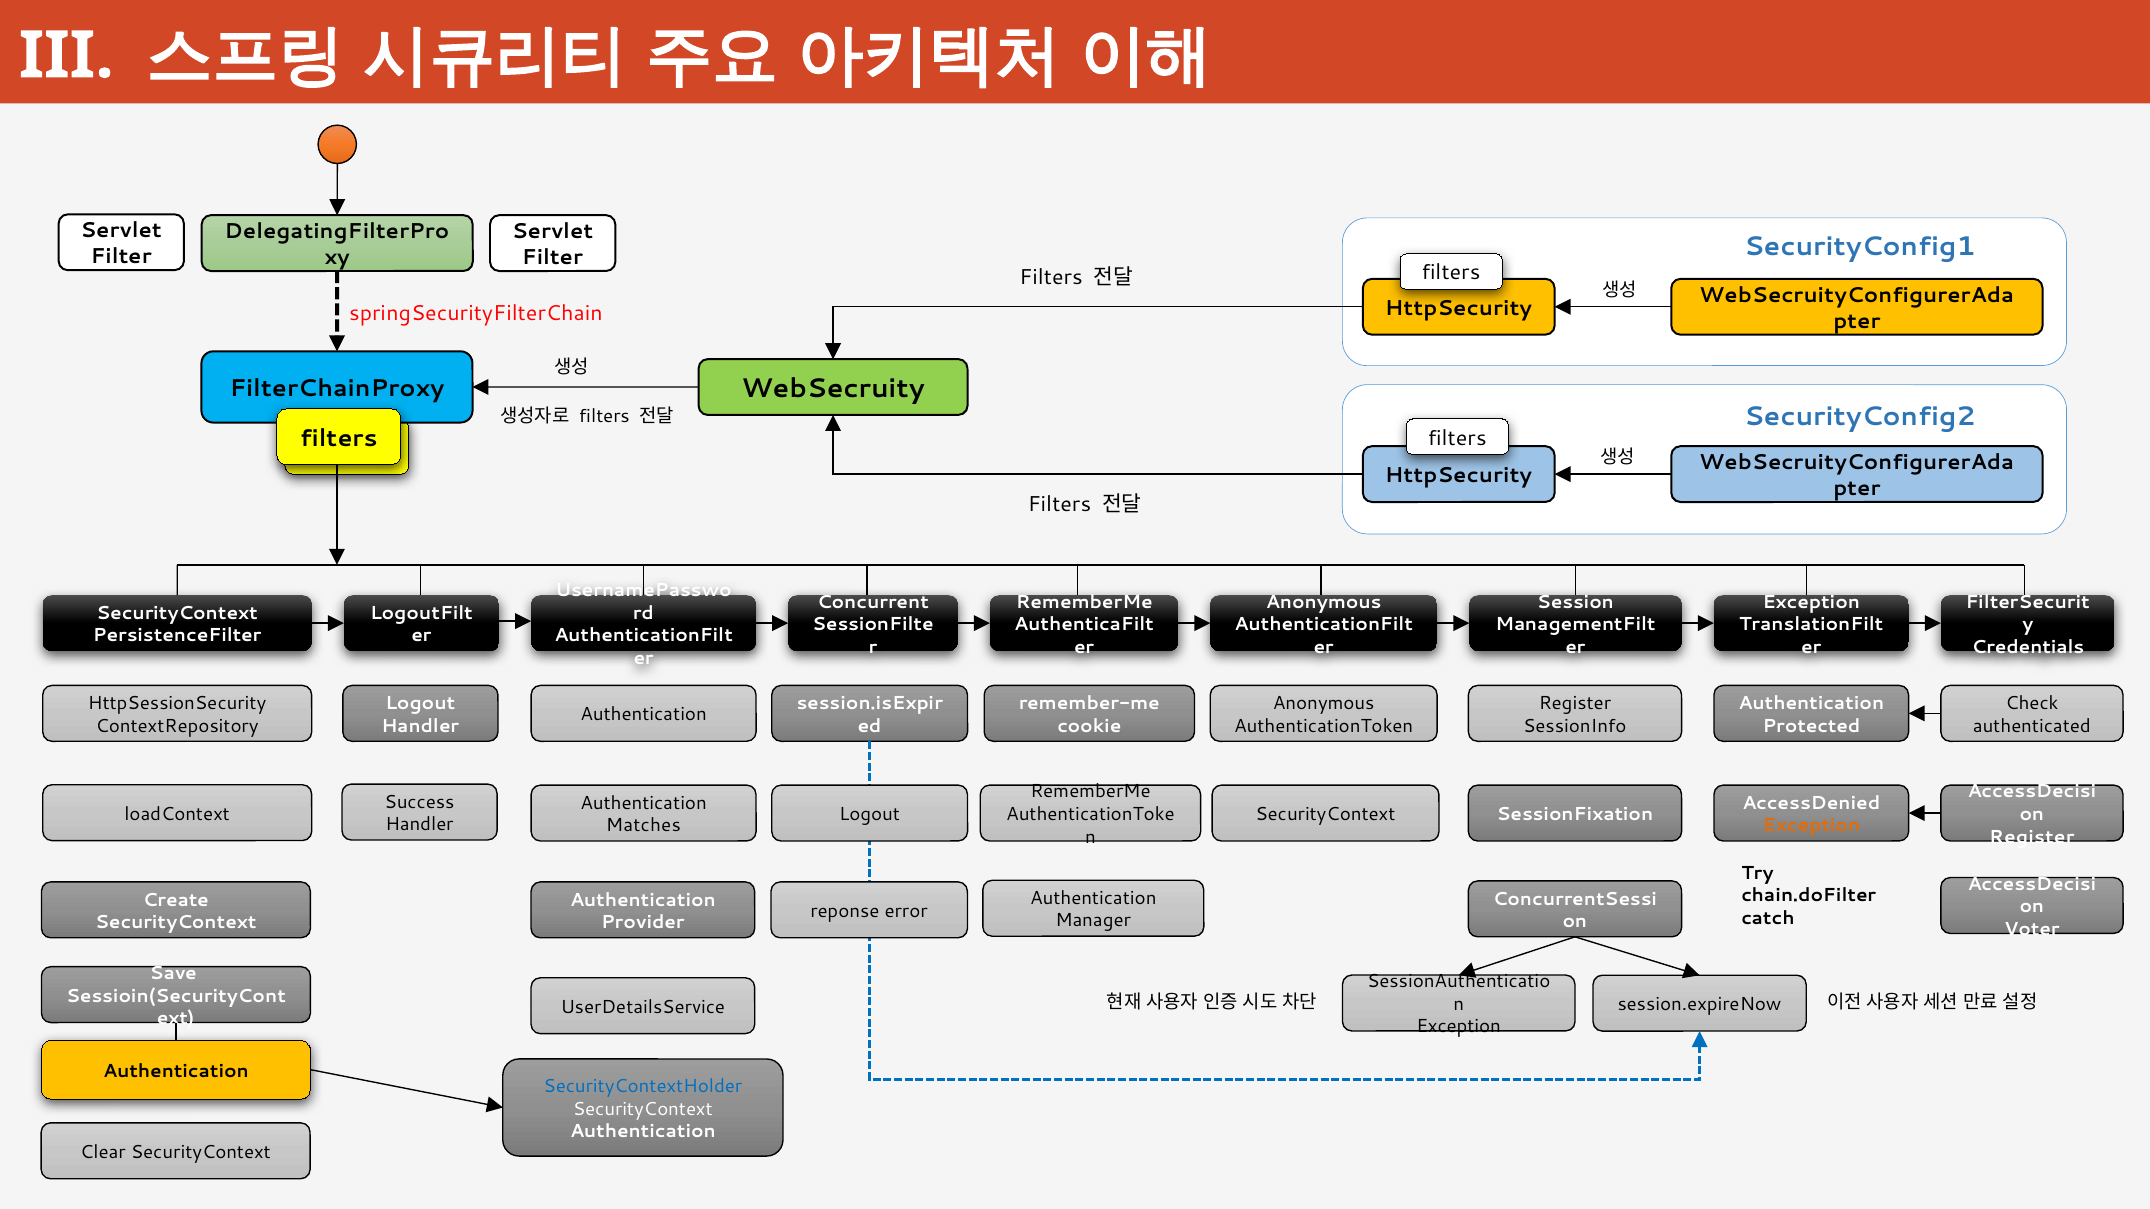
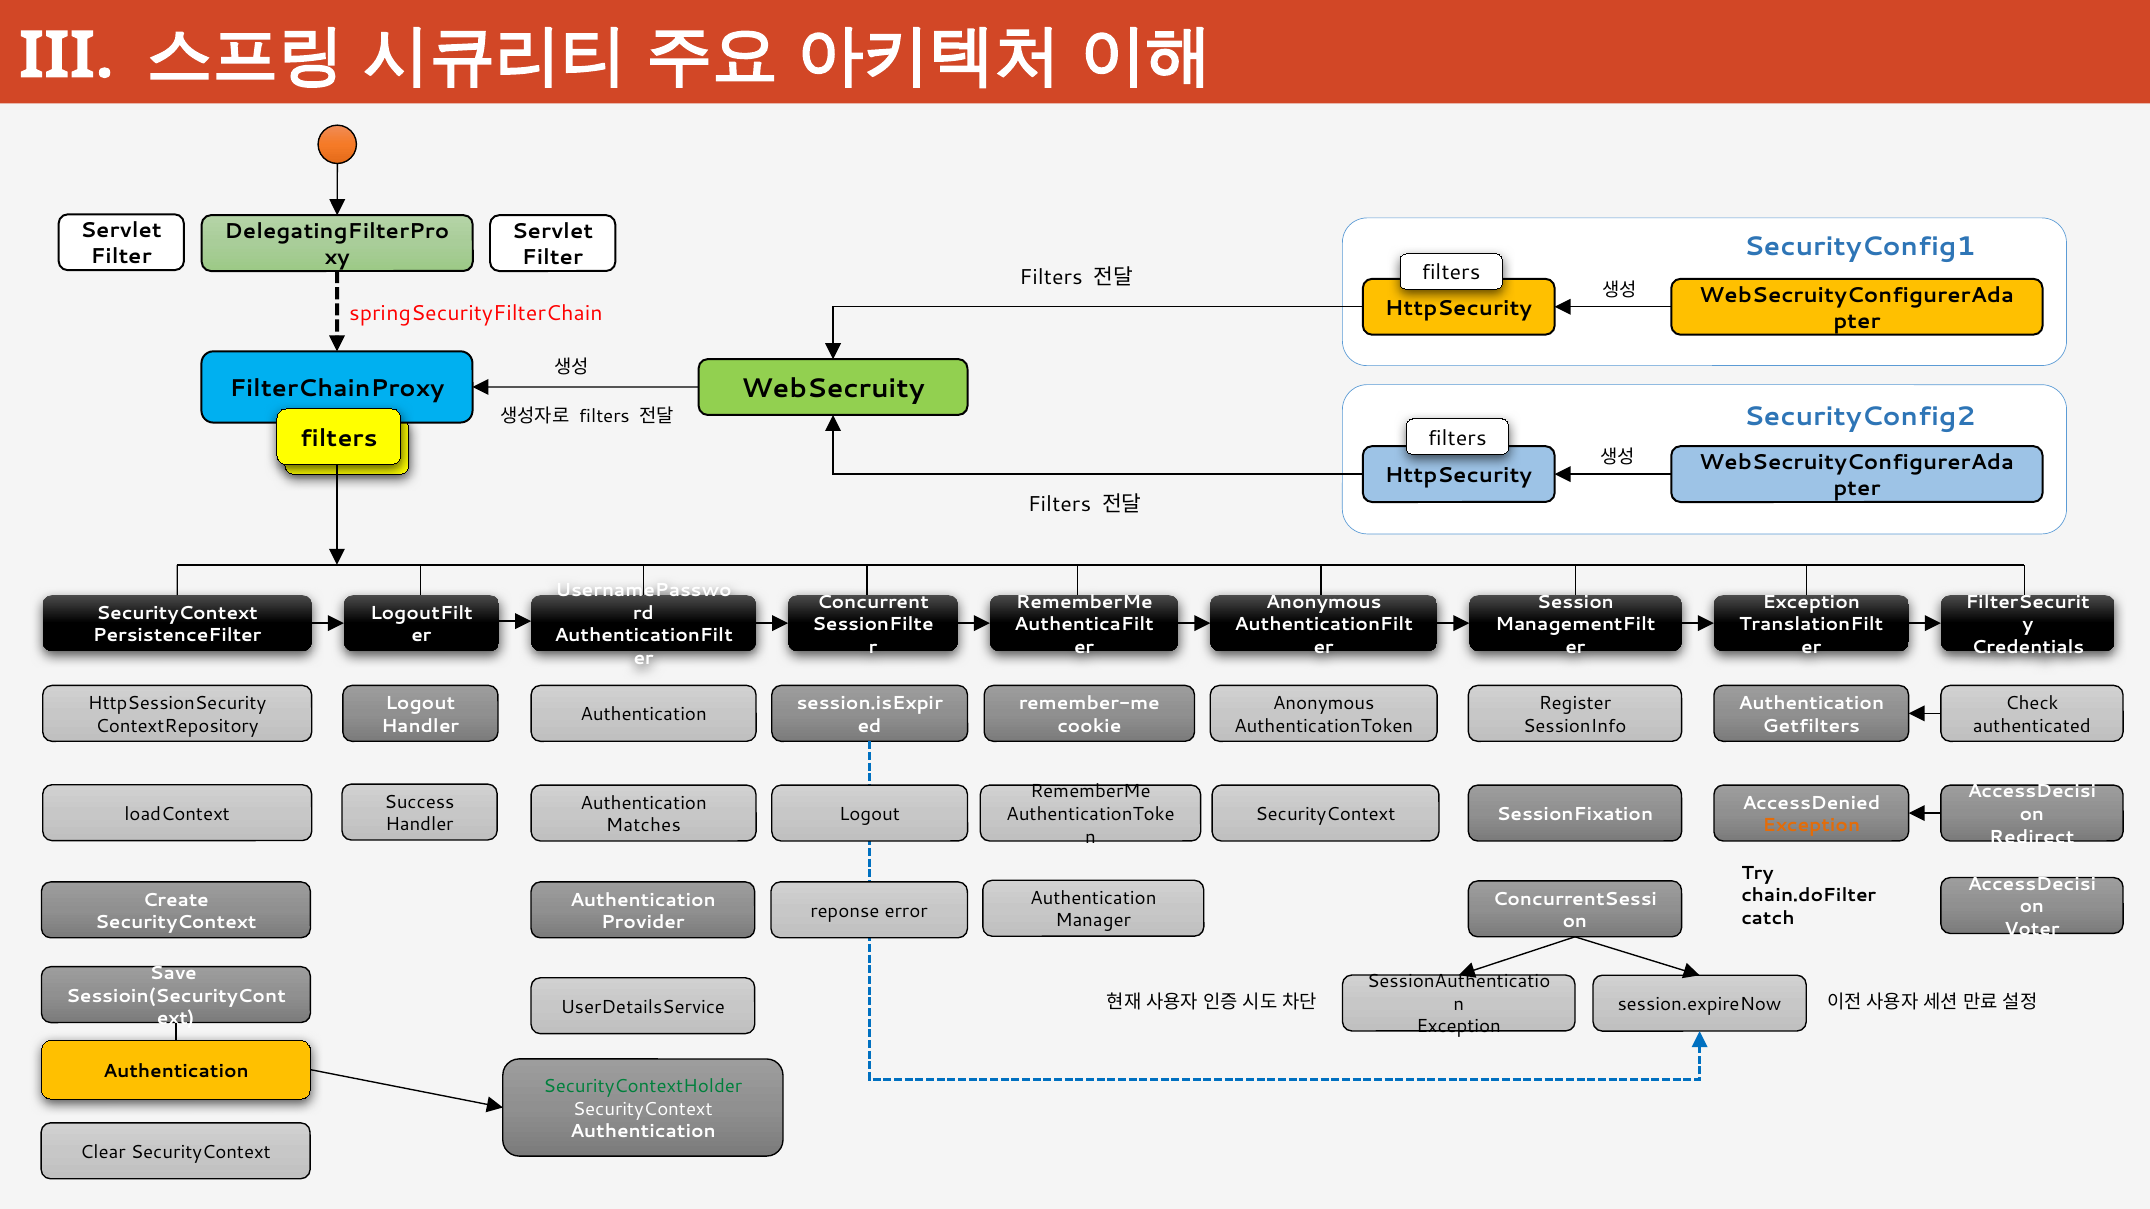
Protected: Protected -> Getfilters
Register at (2032, 837): Register -> Redirect
SecurityContextHolder colour: blue -> green
